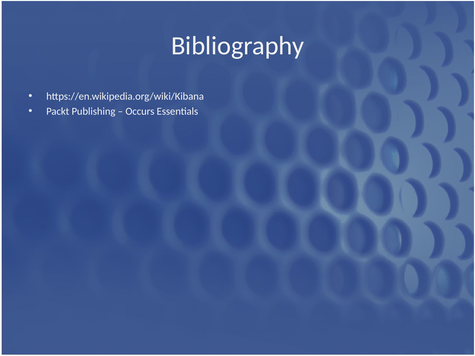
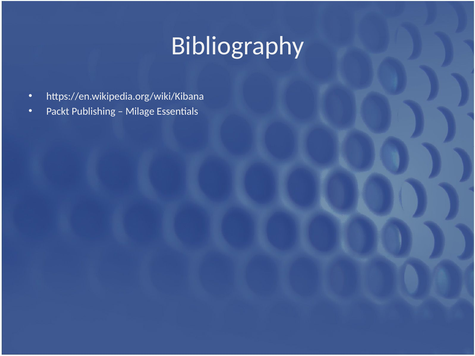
Occurs: Occurs -> Milage
